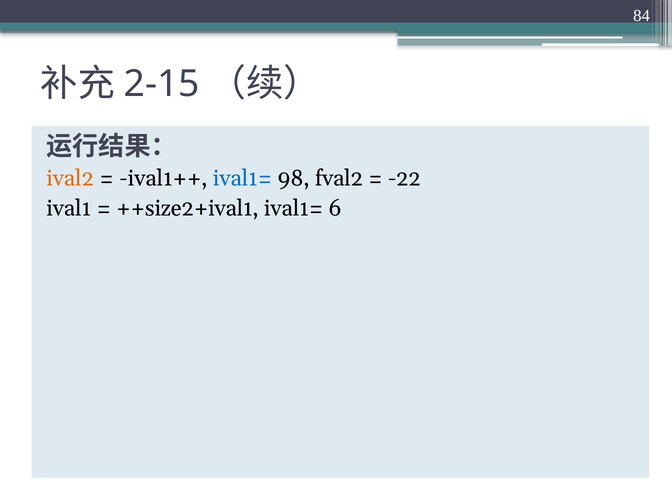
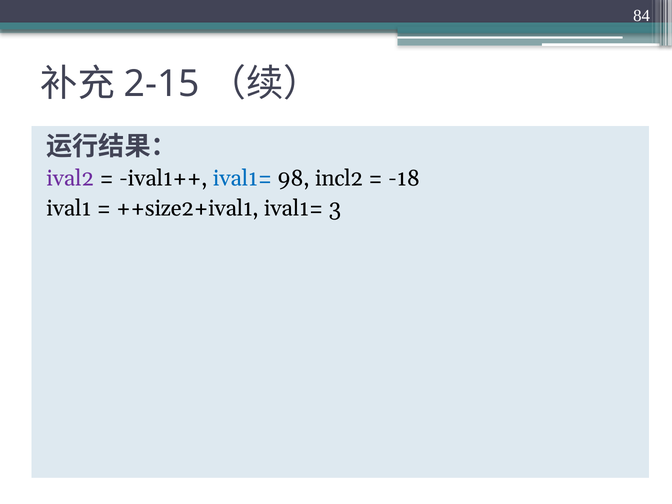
ival2 colour: orange -> purple
fval2: fval2 -> incl2
-22: -22 -> -18
6: 6 -> 3
